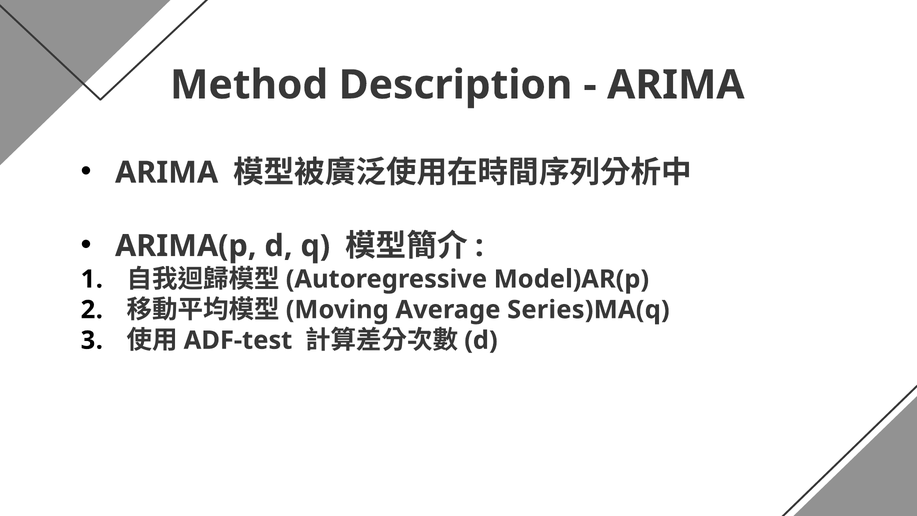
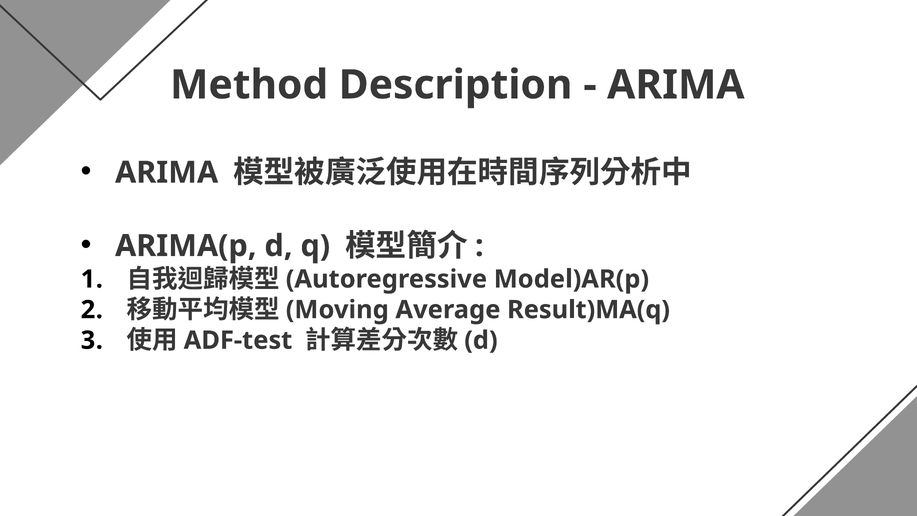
Series)MA(q: Series)MA(q -> Result)MA(q
